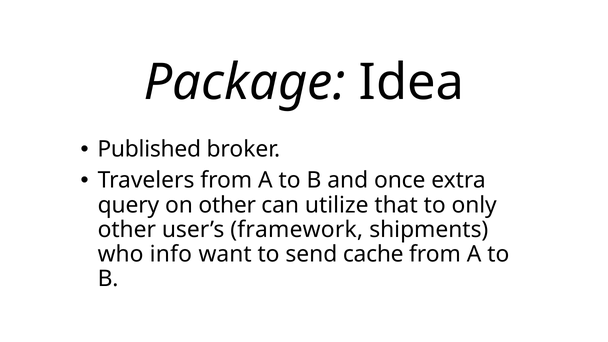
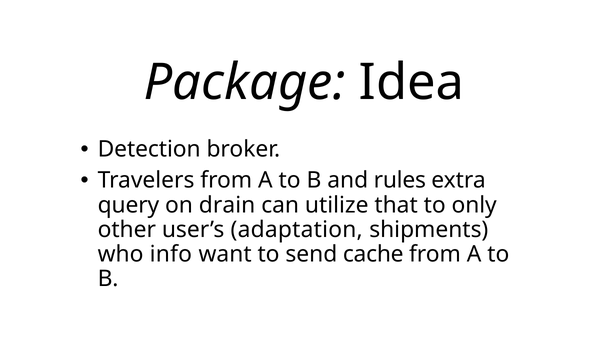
Published: Published -> Detection
once: once -> rules
on other: other -> drain
framework: framework -> adaptation
